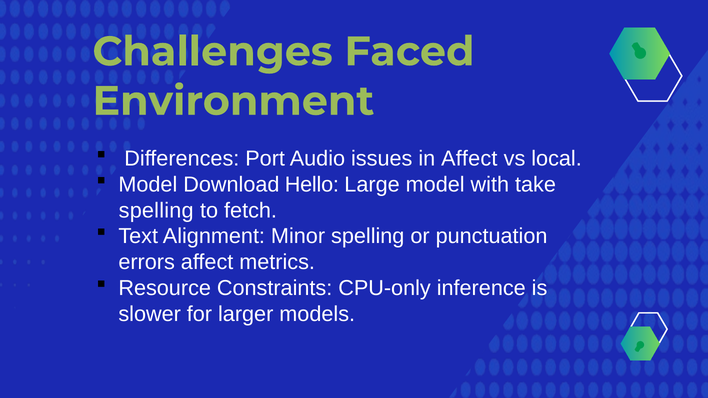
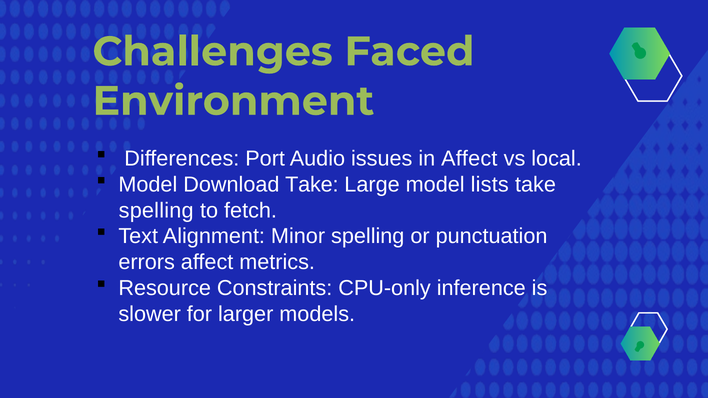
Download Hello: Hello -> Take
with: with -> lists
